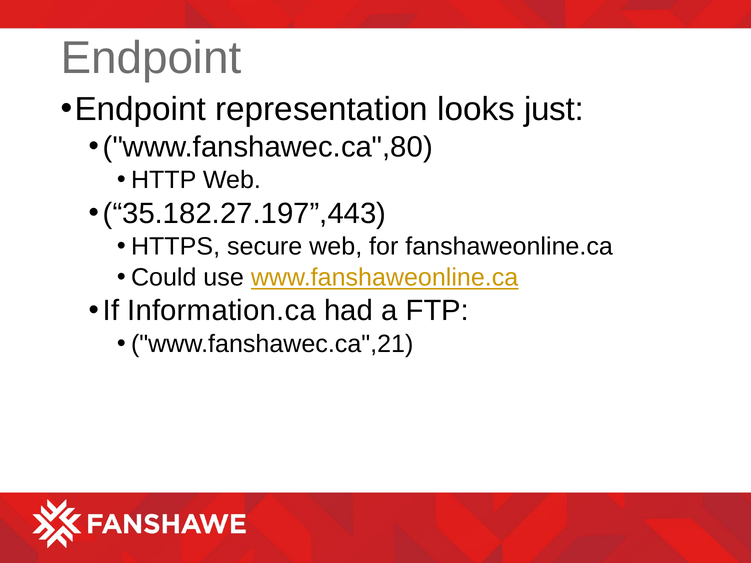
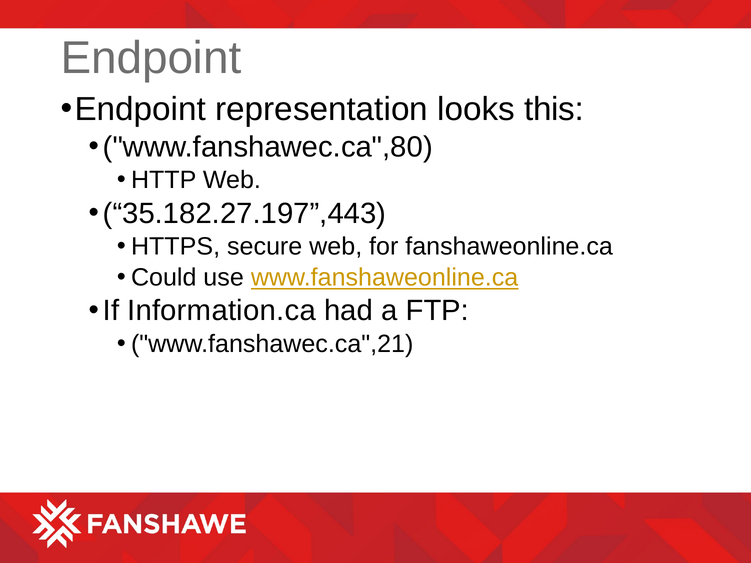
just: just -> this
